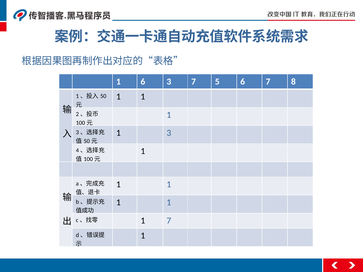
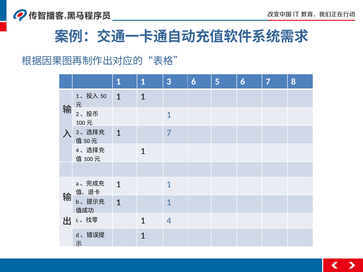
6 at (143, 82): 6 -> 1
3 7: 7 -> 6
1 3: 3 -> 7
1 7: 7 -> 4
